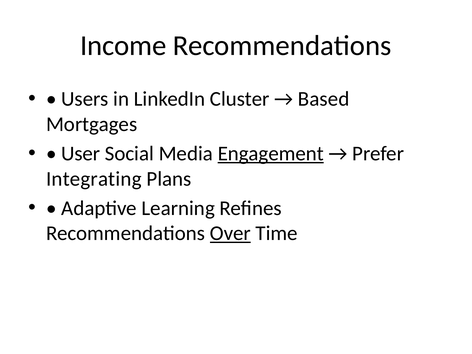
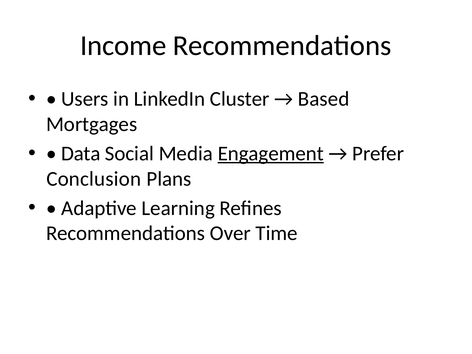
User: User -> Data
Integrating: Integrating -> Conclusion
Over underline: present -> none
